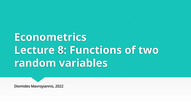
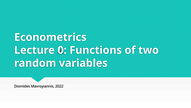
8: 8 -> 0
